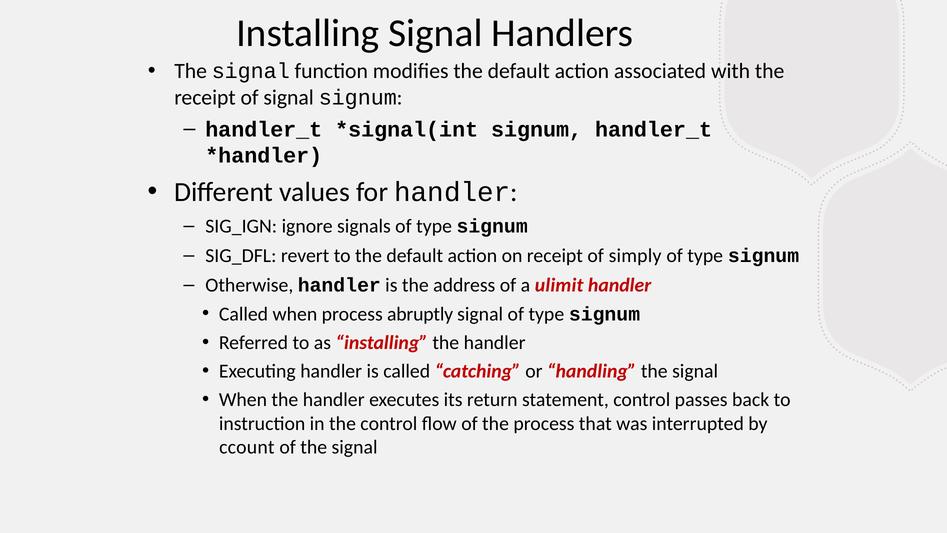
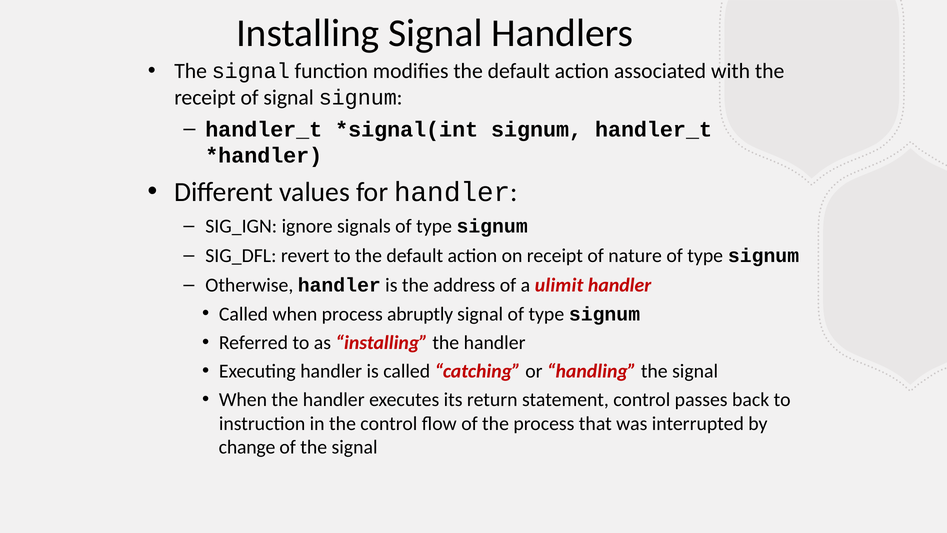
simply: simply -> nature
ccount: ccount -> change
